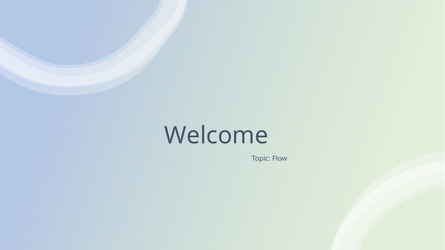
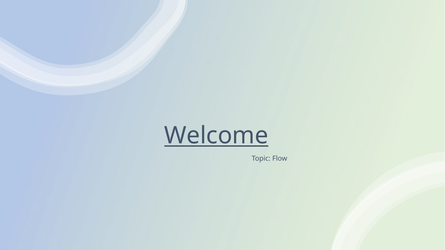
Welcome underline: none -> present
